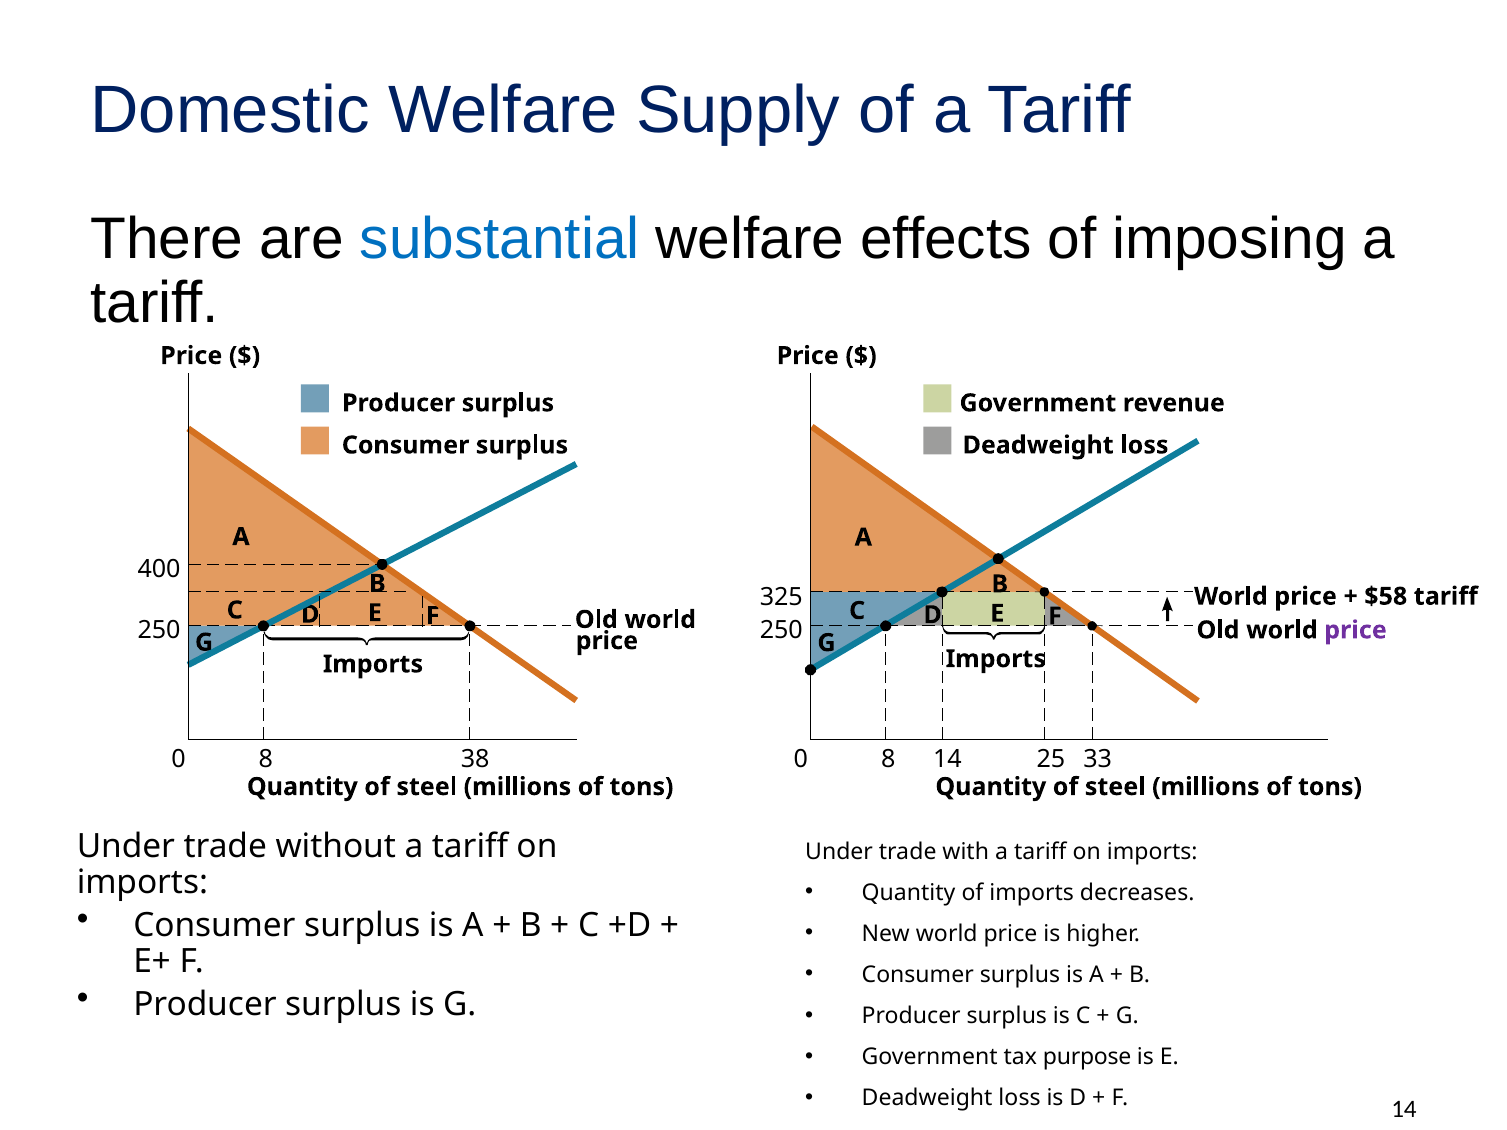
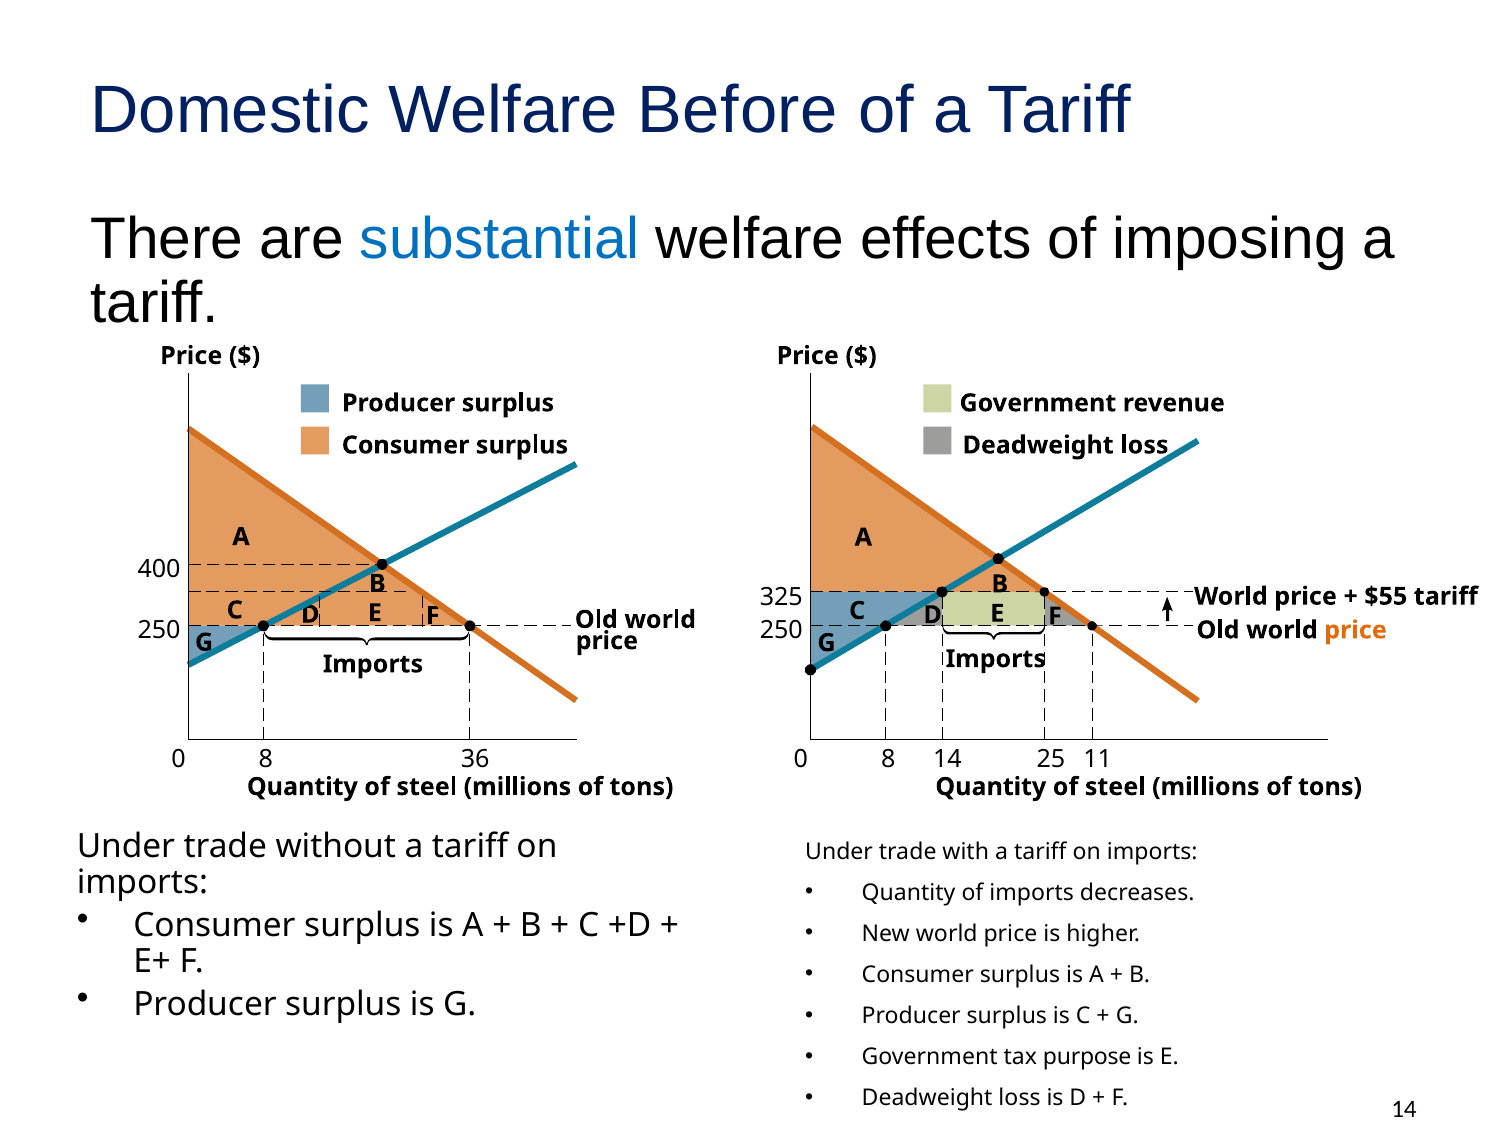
Supply: Supply -> Before
$58: $58 -> $55
price at (1355, 630) colour: purple -> orange
38: 38 -> 36
33: 33 -> 11
